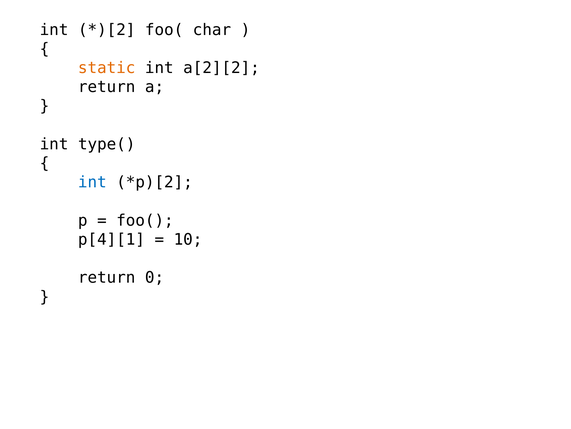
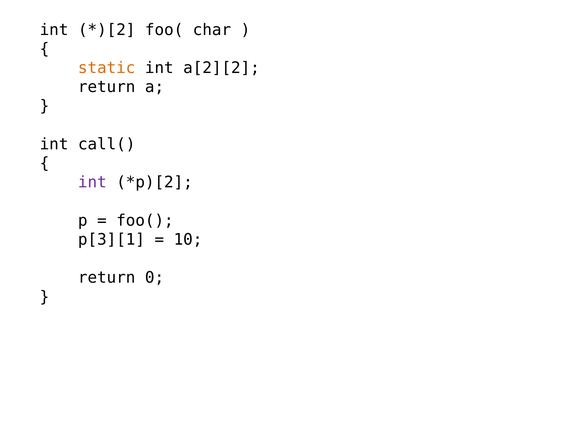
type(: type( -> call(
int at (92, 182) colour: blue -> purple
p[4][1: p[4][1 -> p[3][1
